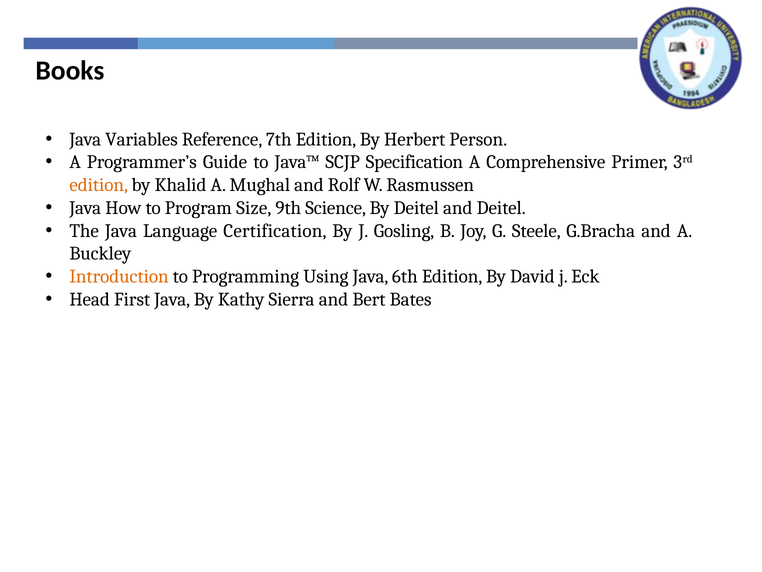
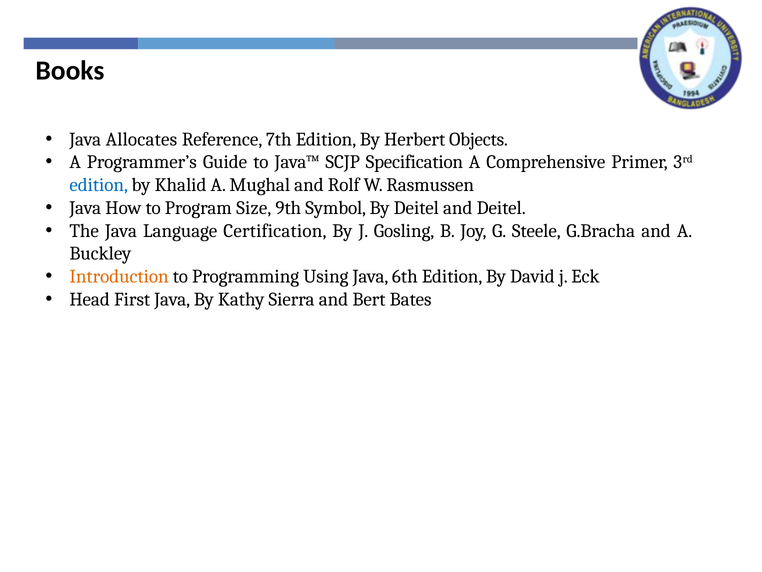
Variables: Variables -> Allocates
Person: Person -> Objects
edition at (99, 185) colour: orange -> blue
Science: Science -> Symbol
